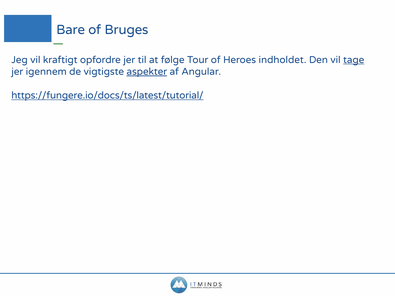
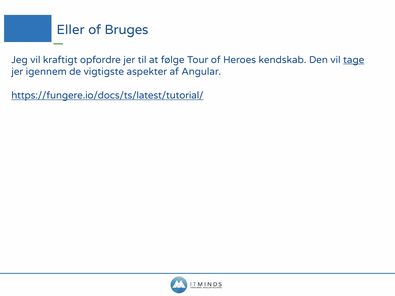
Bare: Bare -> Eller
indholdet: indholdet -> kendskab
aspekter underline: present -> none
